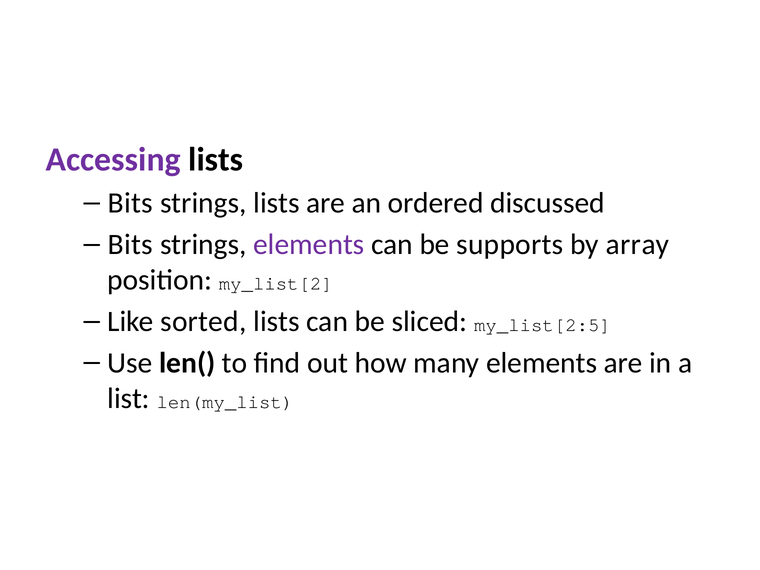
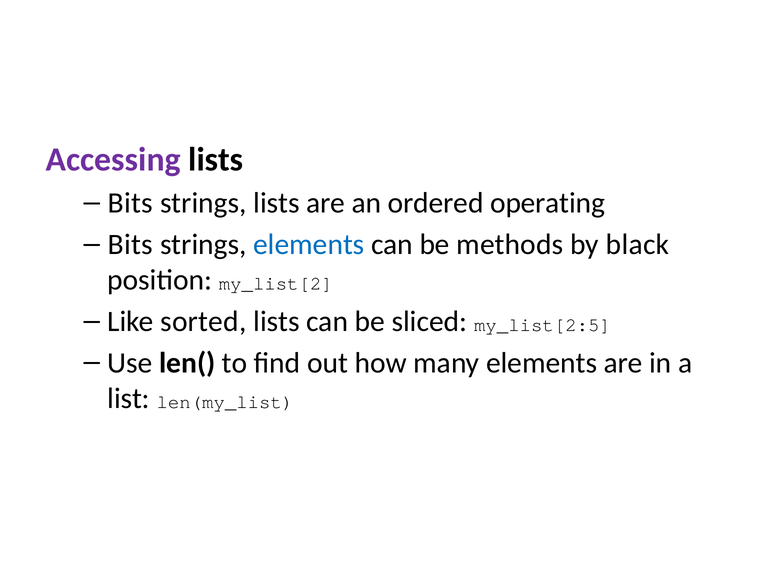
discussed: discussed -> operating
elements at (309, 244) colour: purple -> blue
supports: supports -> methods
array: array -> black
